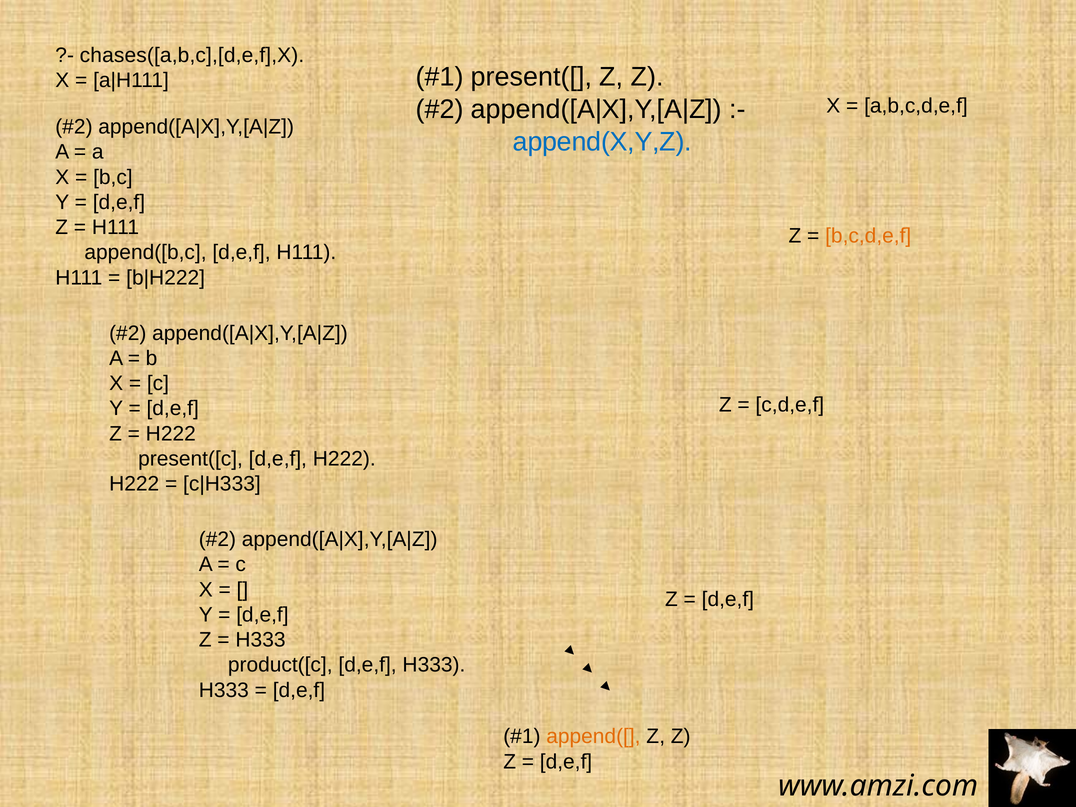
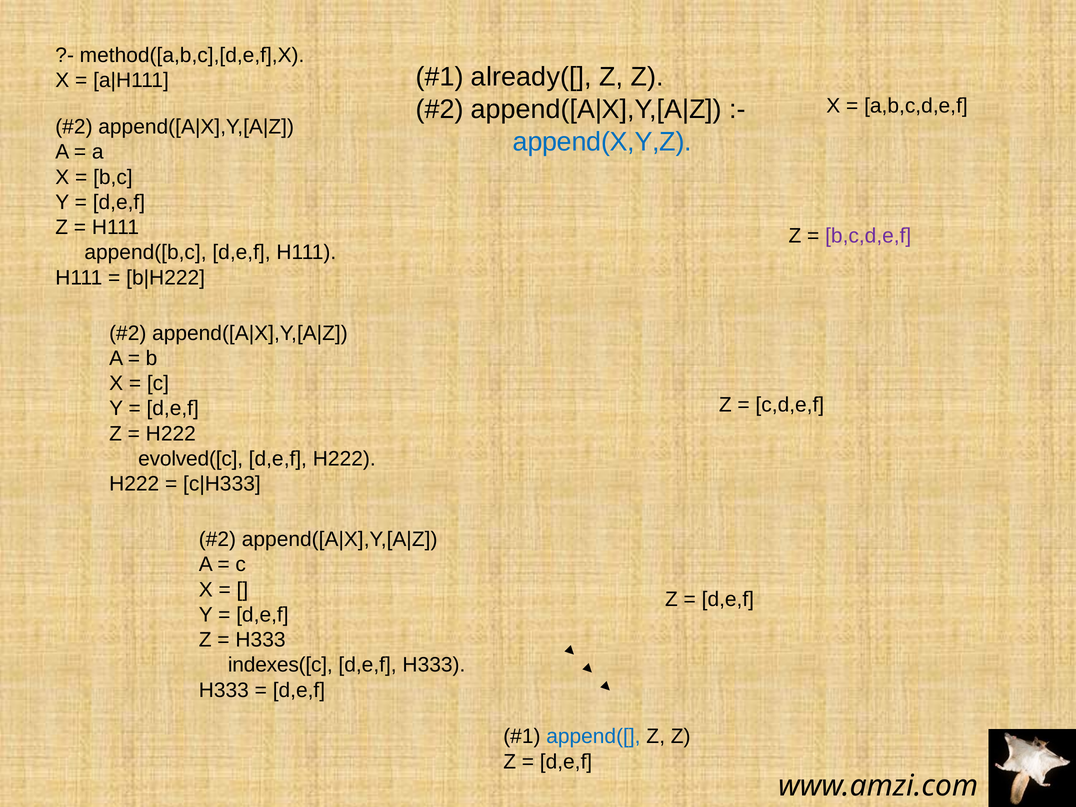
chases([a,b,c],[d,e,f],X: chases([a,b,c],[d,e,f],X -> method([a,b,c],[d,e,f],X
present([: present([ -> already([
b,c,d,e,f colour: orange -> purple
present([c: present([c -> evolved([c
product([c: product([c -> indexes([c
append([ colour: orange -> blue
